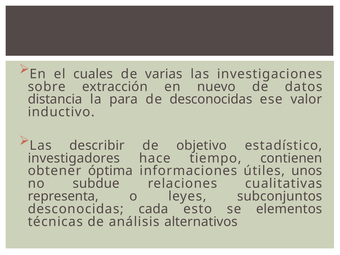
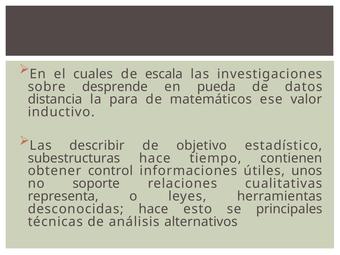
varias: varias -> escala
extracción: extracción -> desprende
nuevo: nuevo -> pueda
de desconocidas: desconocidas -> matemáticos
investigadores: investigadores -> subestructuras
óptima: óptima -> control
subdue: subdue -> soporte
subconjuntos: subconjuntos -> herramientas
desconocidas cada: cada -> hace
elementos: elementos -> principales
